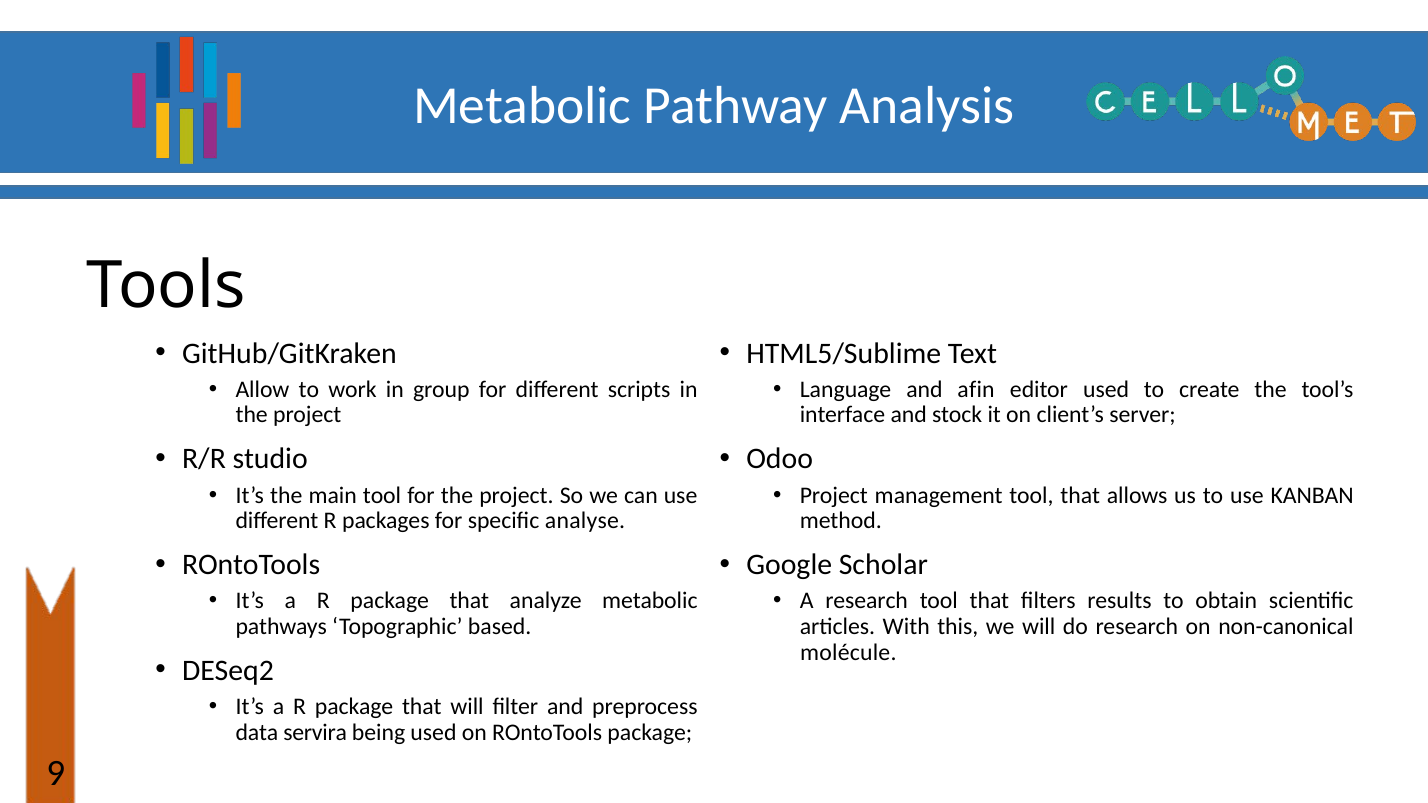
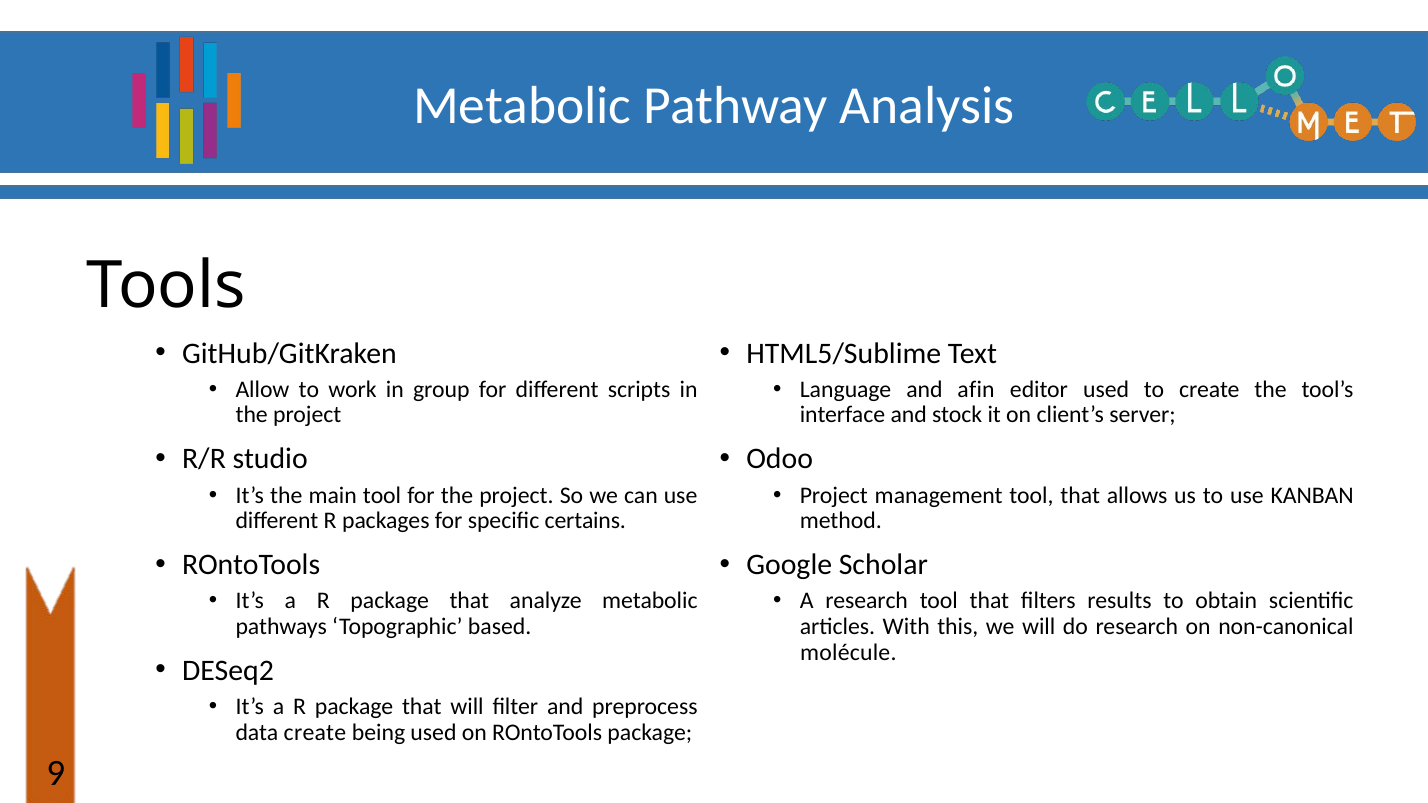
analyse: analyse -> certains
data servira: servira -> create
